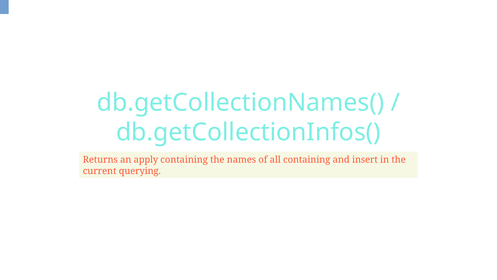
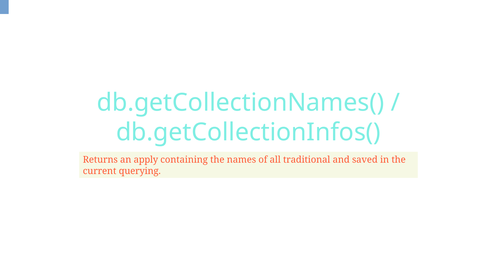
all containing: containing -> traditional
insert: insert -> saved
